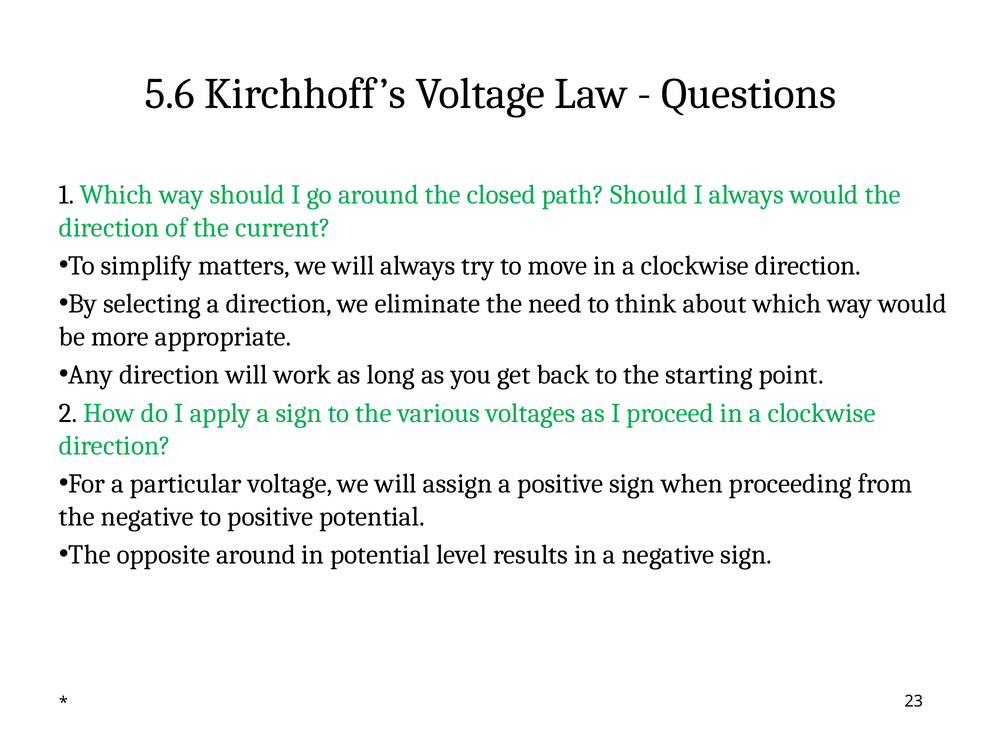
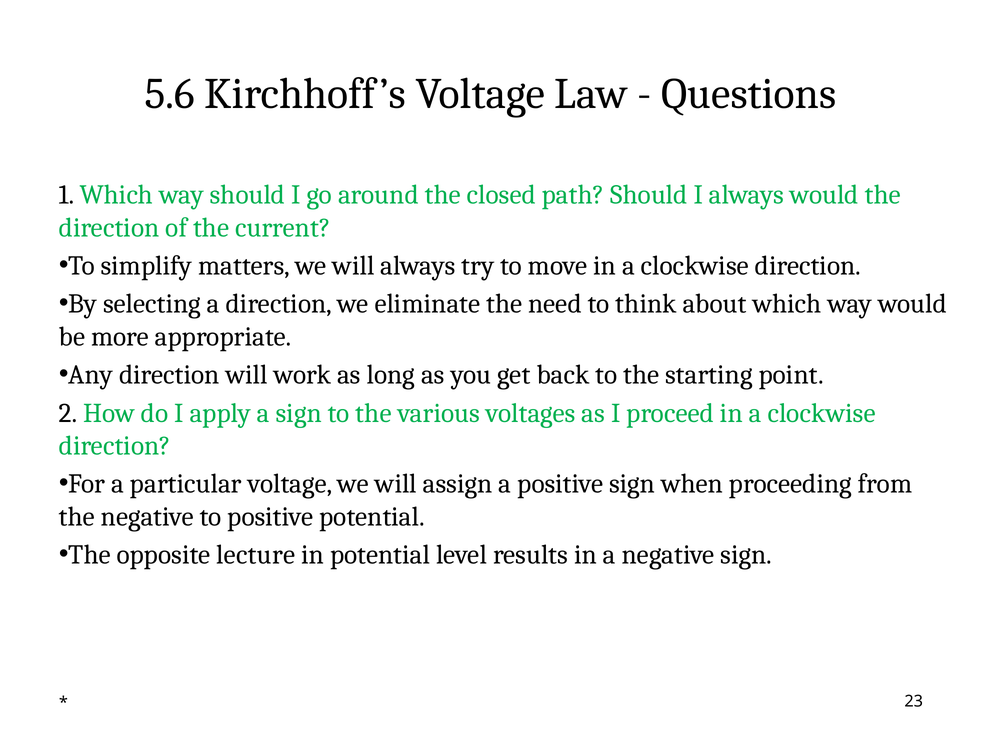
opposite around: around -> lecture
